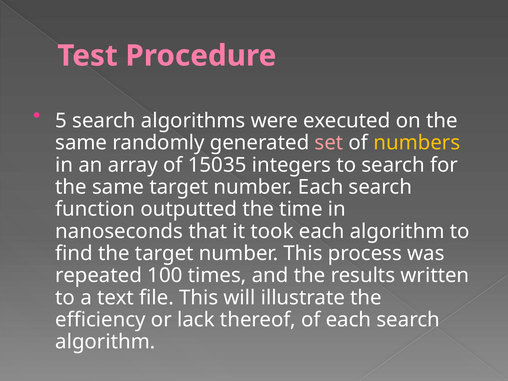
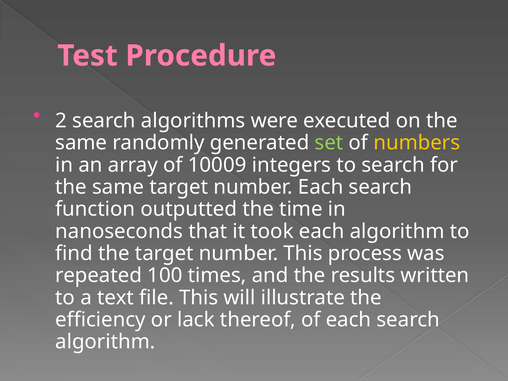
5: 5 -> 2
set colour: pink -> light green
15035: 15035 -> 10009
